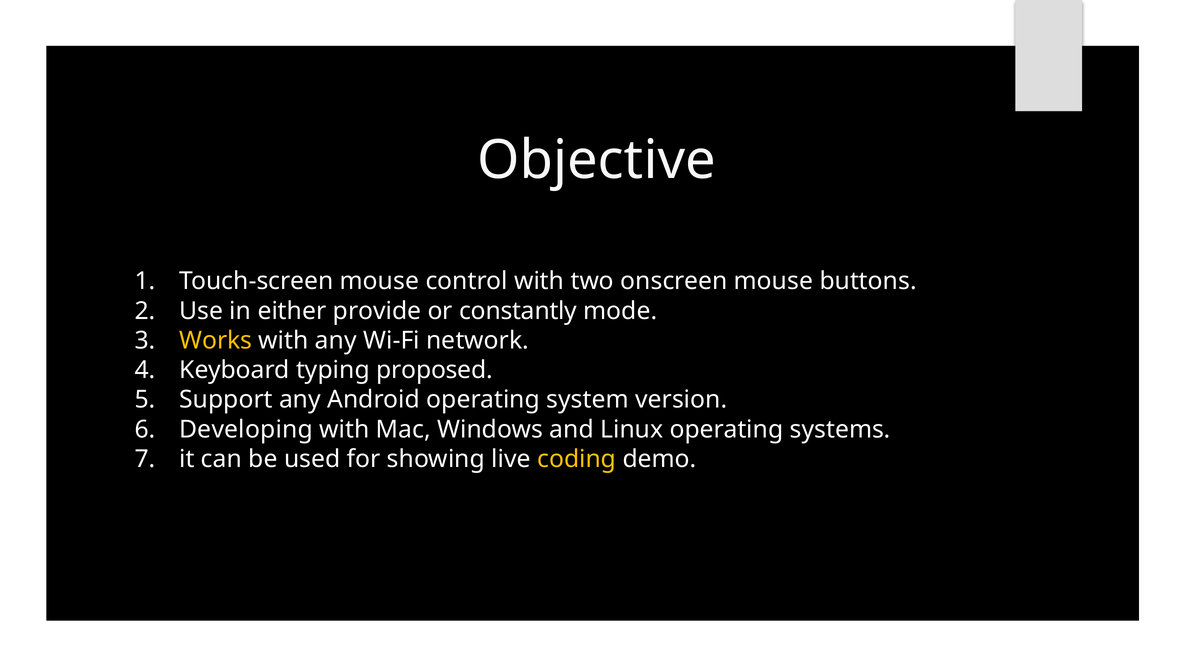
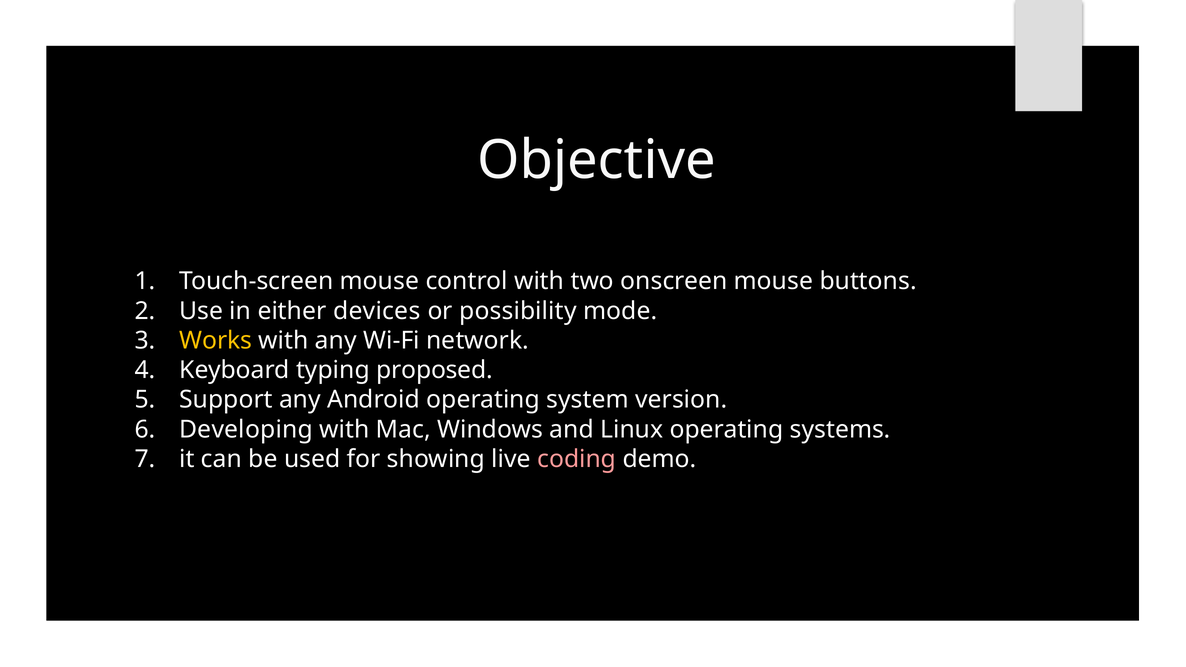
provide: provide -> devices
constantly: constantly -> possibility
coding colour: yellow -> pink
